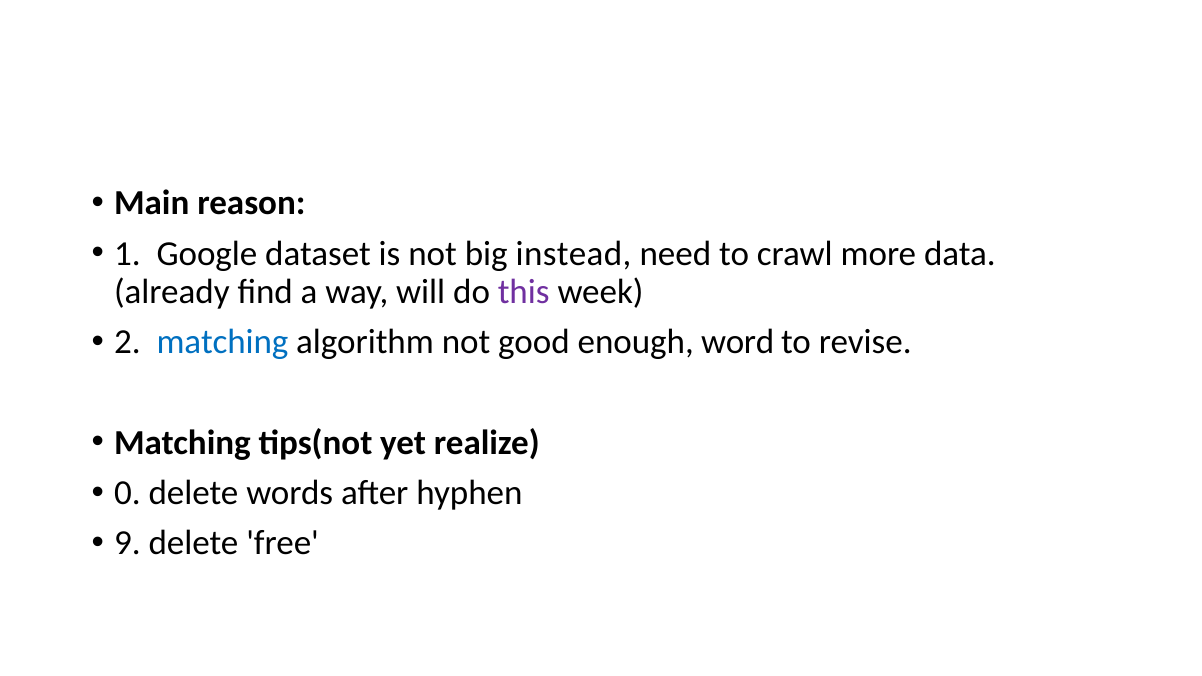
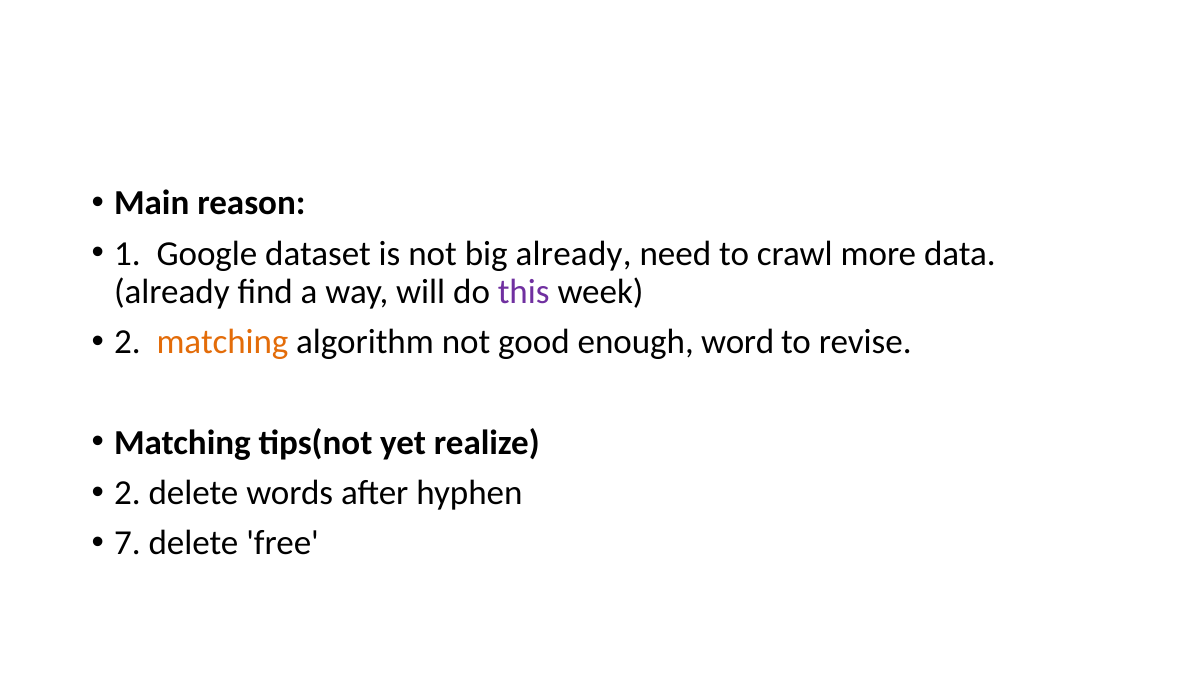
big instead: instead -> already
matching at (222, 342) colour: blue -> orange
0 at (127, 493): 0 -> 2
9: 9 -> 7
